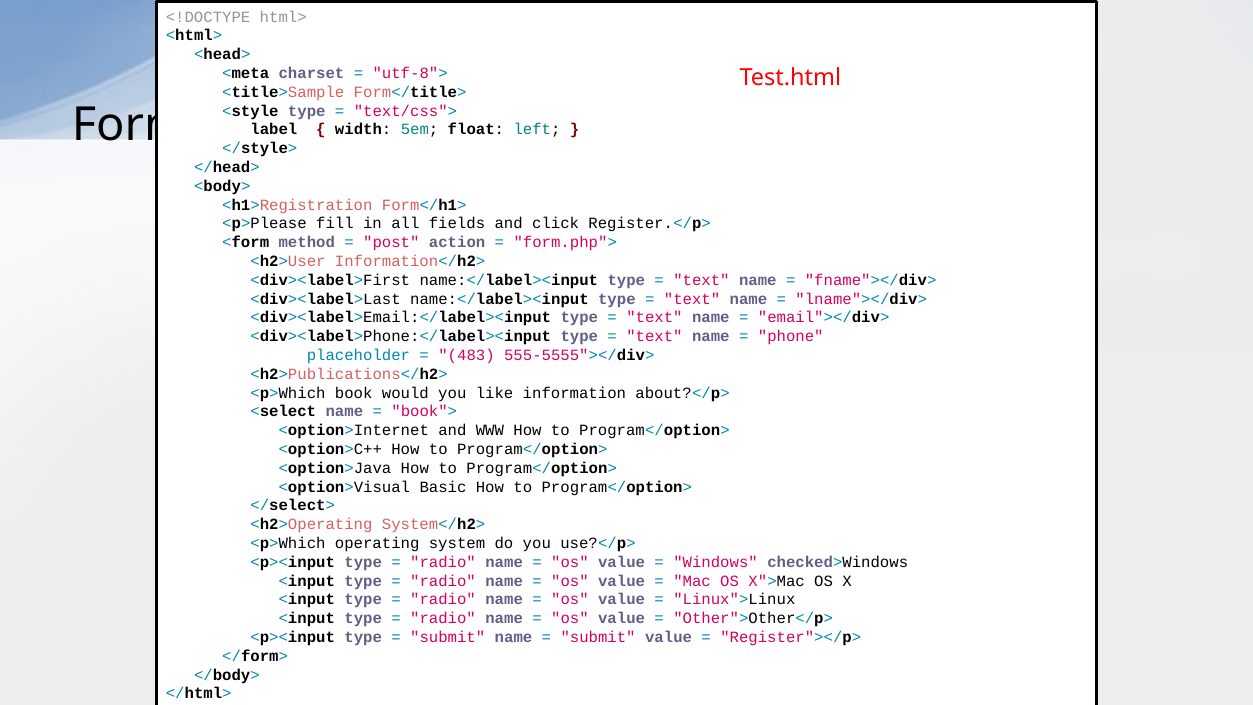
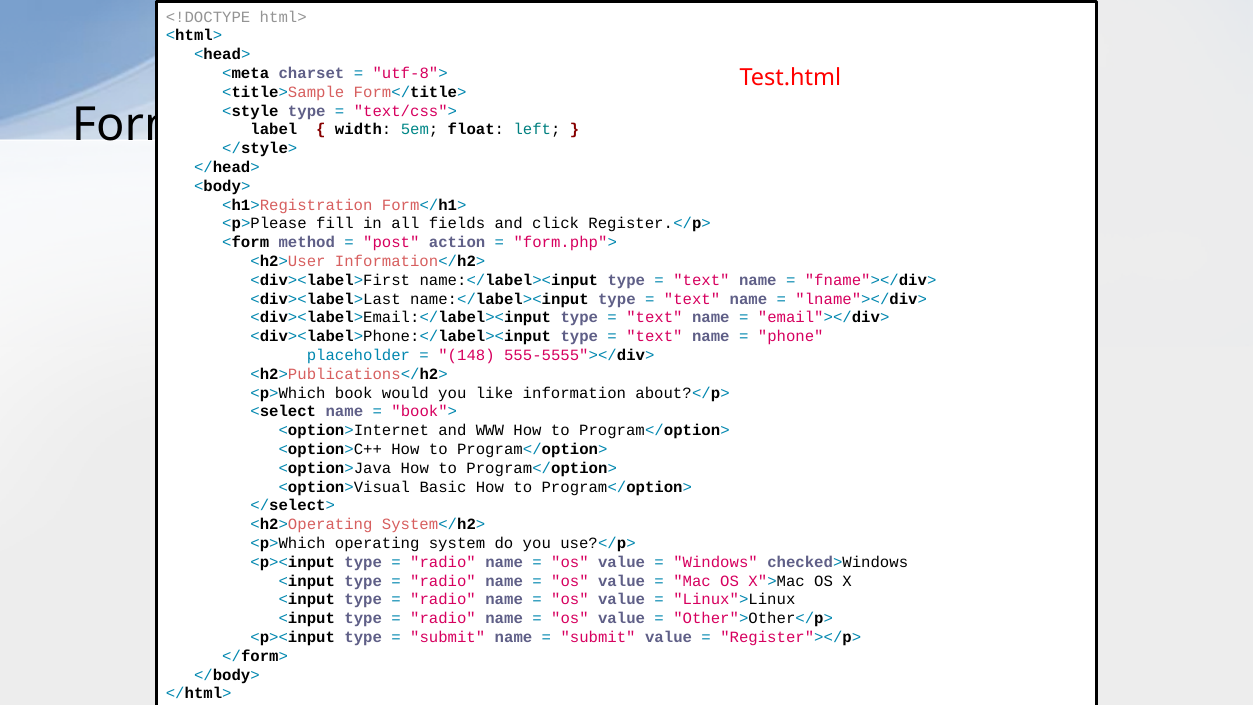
483: 483 -> 148
